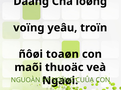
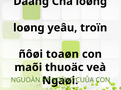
voïng at (29, 28): voïng -> loøng
